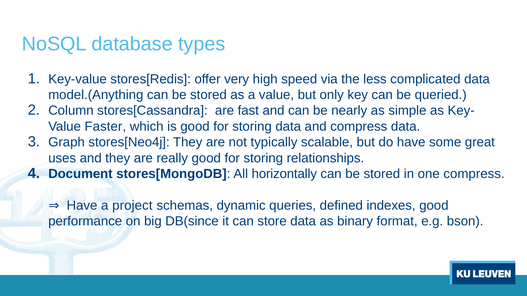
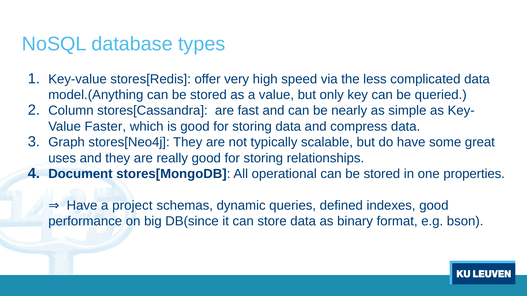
horizontally: horizontally -> operational
one compress: compress -> properties
